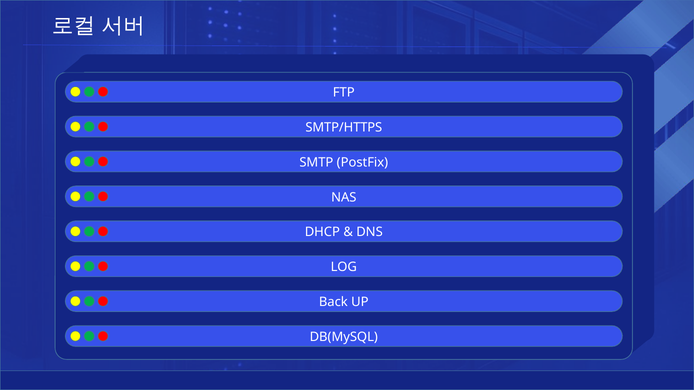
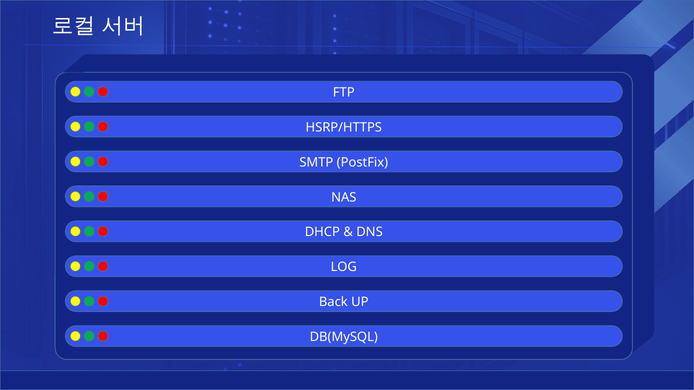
SMTP/HTTPS: SMTP/HTTPS -> HSRP/HTTPS
